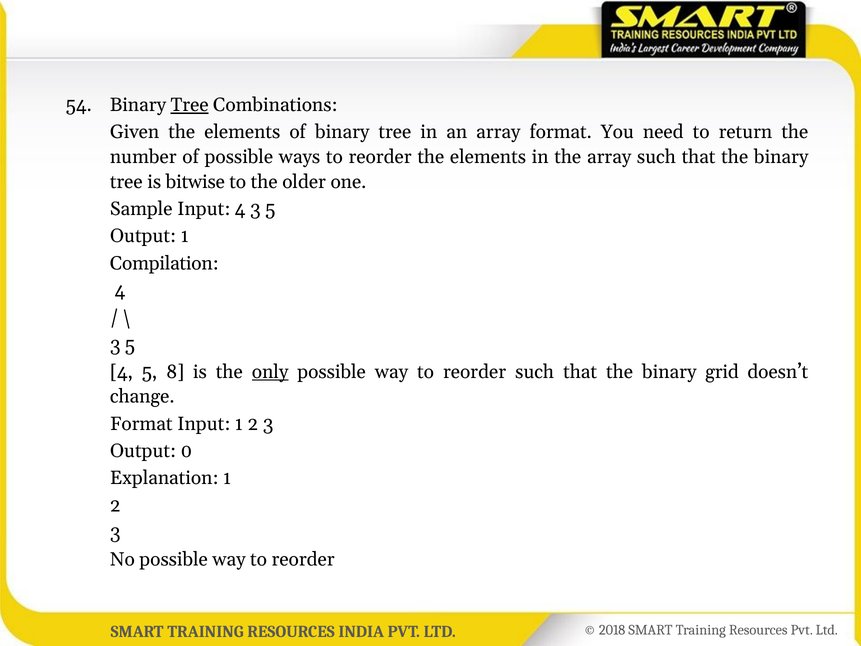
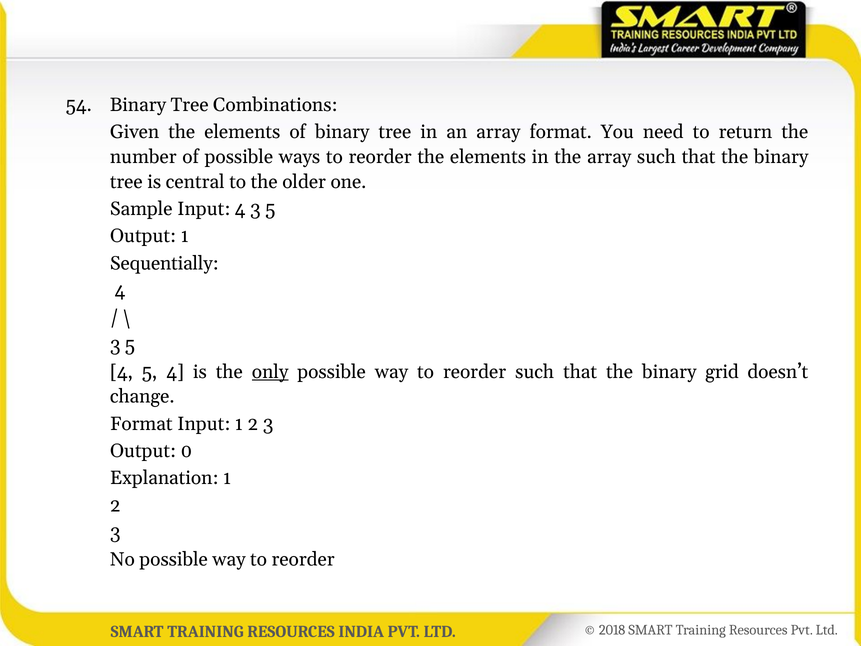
Tree at (190, 105) underline: present -> none
bitwise: bitwise -> central
Compilation: Compilation -> Sequentially
4 5 8: 8 -> 4
